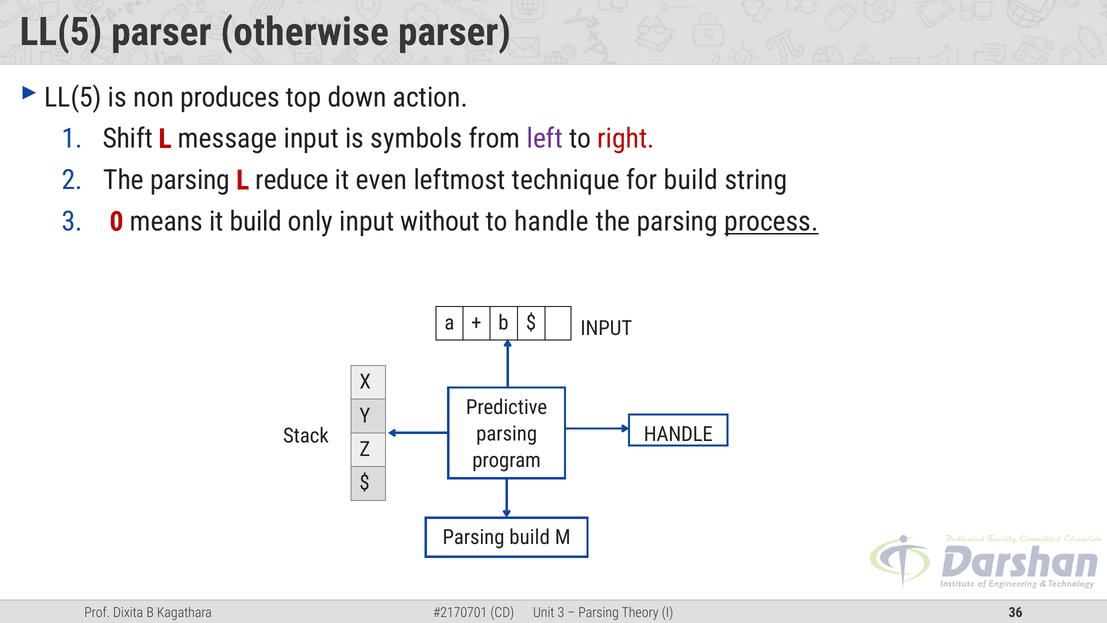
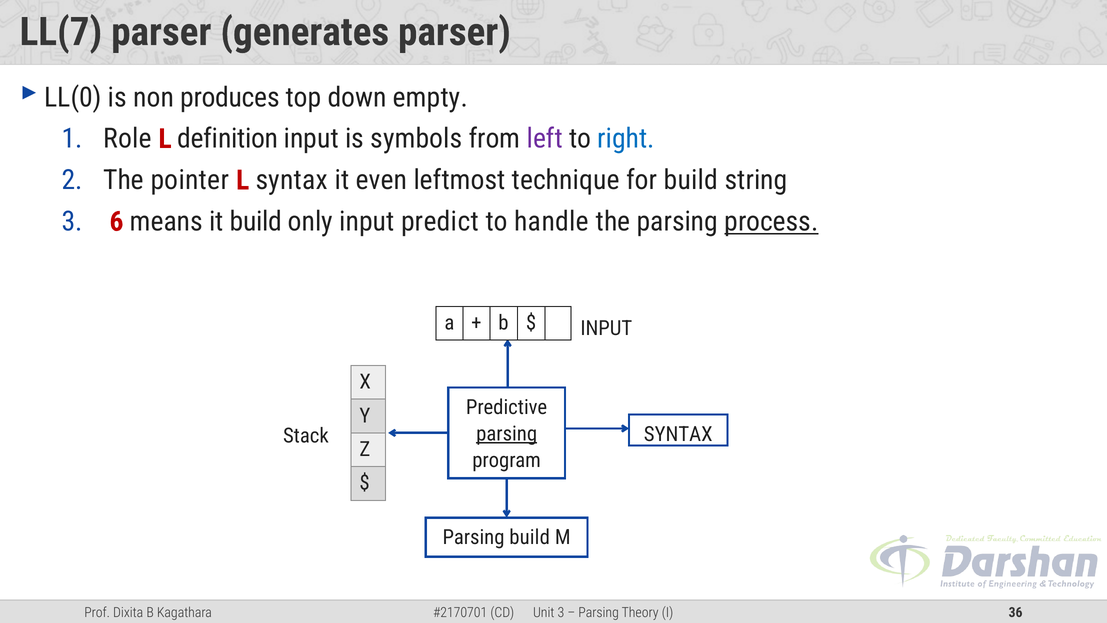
LL(5 at (61, 32): LL(5 -> LL(7
otherwise: otherwise -> generates
LL(5 at (73, 97): LL(5 -> LL(0
action: action -> empty
Shift: Shift -> Role
message: message -> definition
right colour: red -> blue
parsing at (190, 180): parsing -> pointer
L reduce: reduce -> syntax
0: 0 -> 6
without: without -> predict
parsing at (507, 434) underline: none -> present
HANDLE at (678, 434): HANDLE -> SYNTAX
